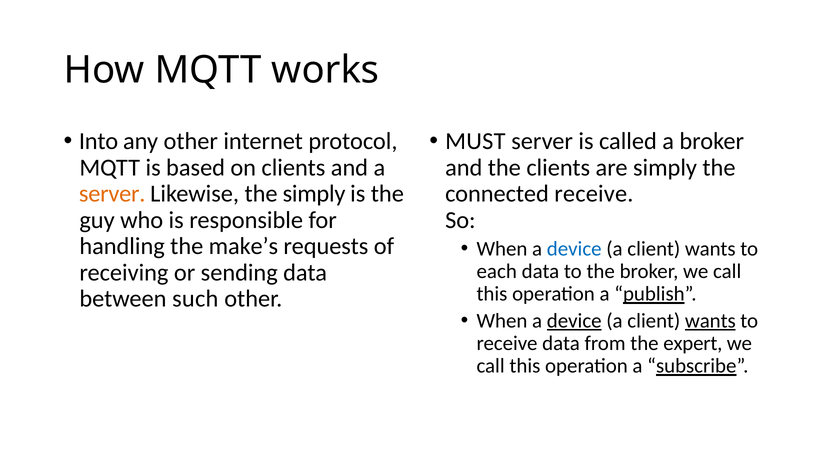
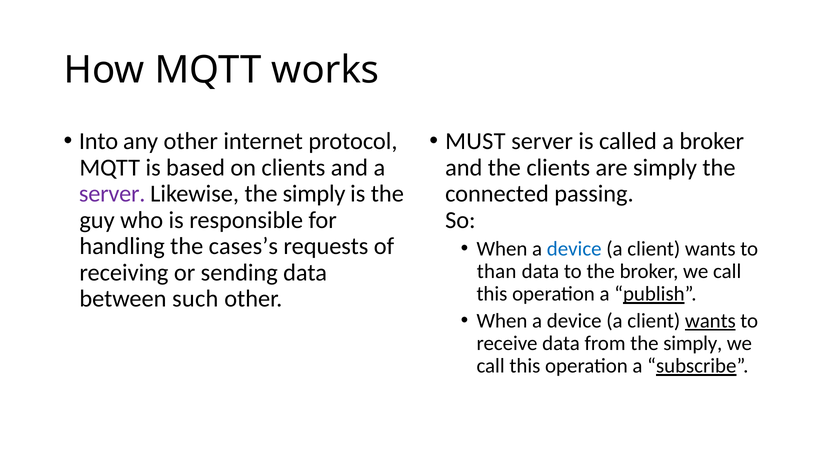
server at (112, 194) colour: orange -> purple
connected receive: receive -> passing
make’s: make’s -> cases’s
each: each -> than
device at (574, 321) underline: present -> none
from the expert: expert -> simply
